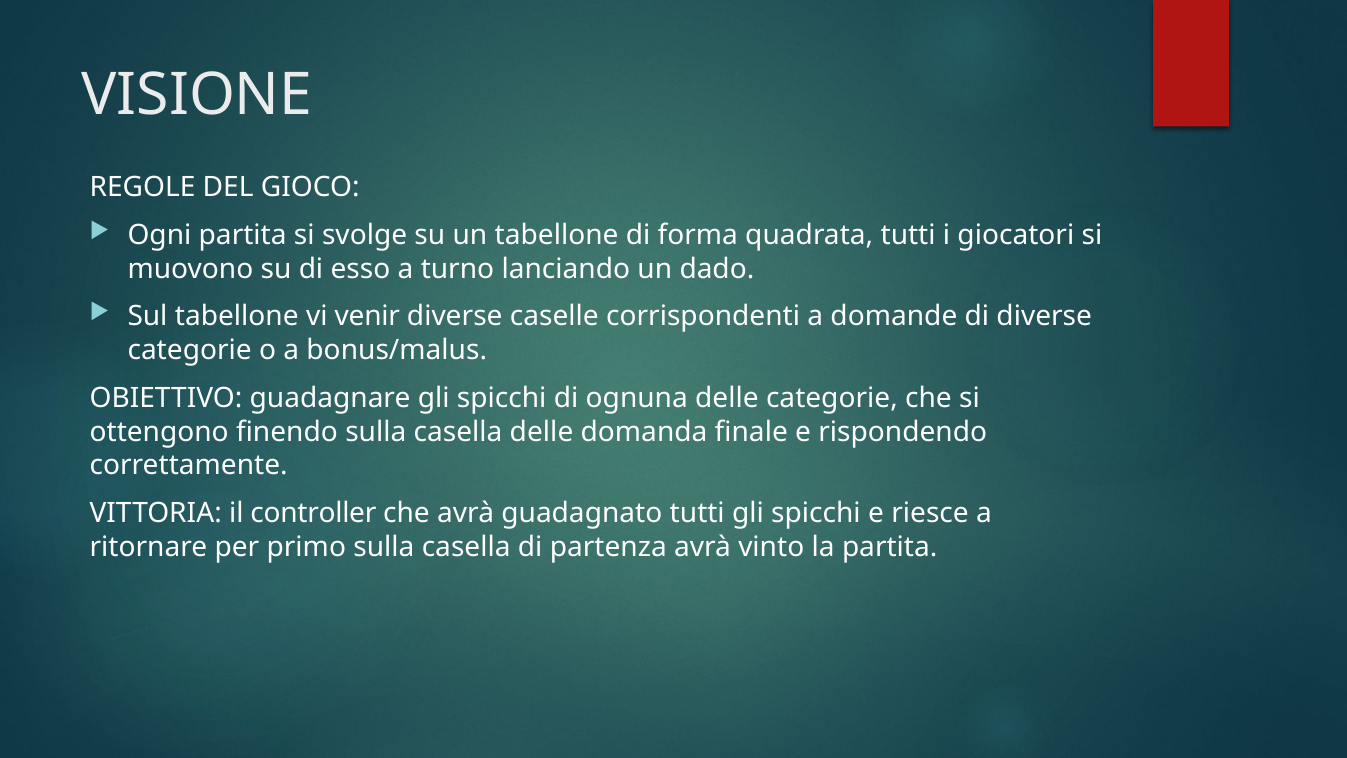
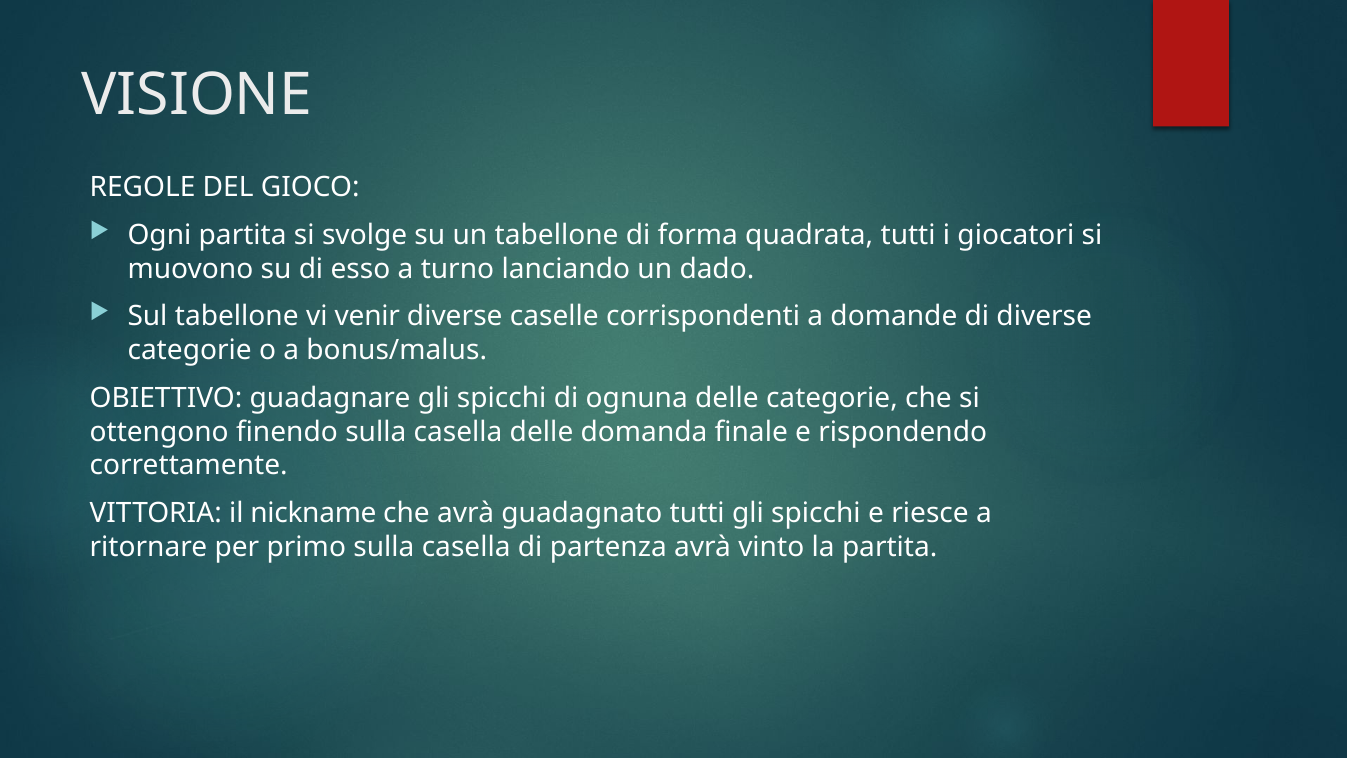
controller: controller -> nickname
